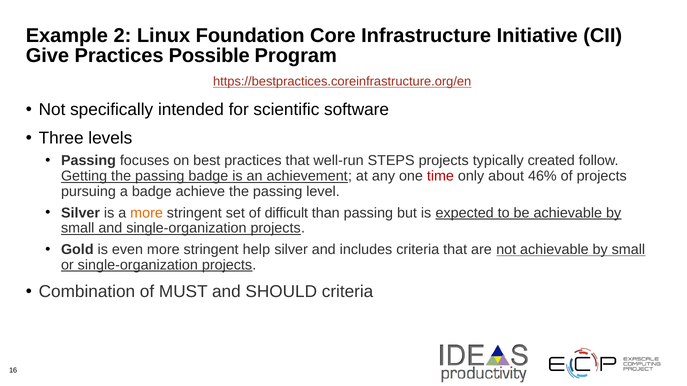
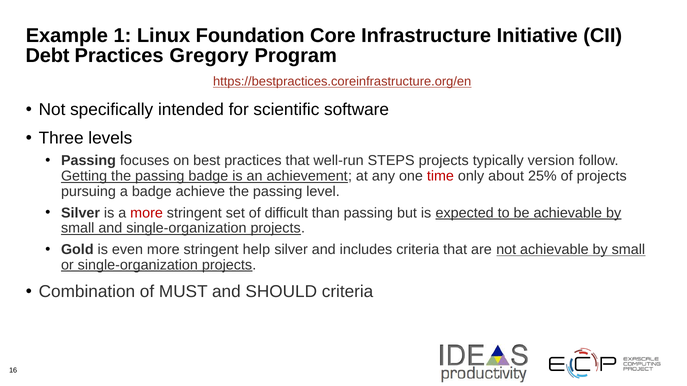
2: 2 -> 1
Give: Give -> Debt
Possible: Possible -> Gregory
created: created -> version
46%: 46% -> 25%
more at (147, 213) colour: orange -> red
